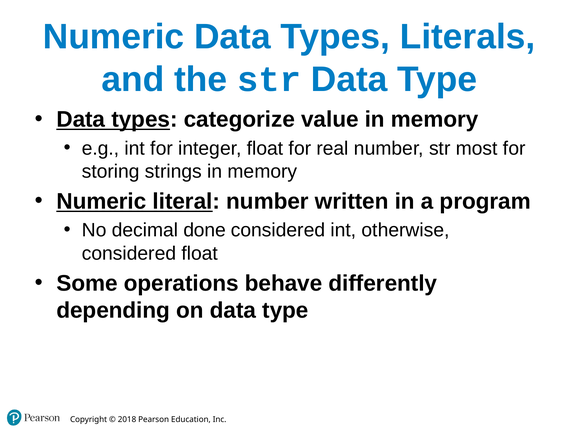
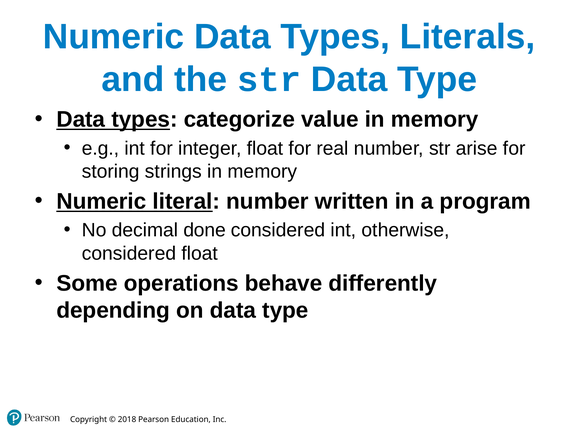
most: most -> arise
